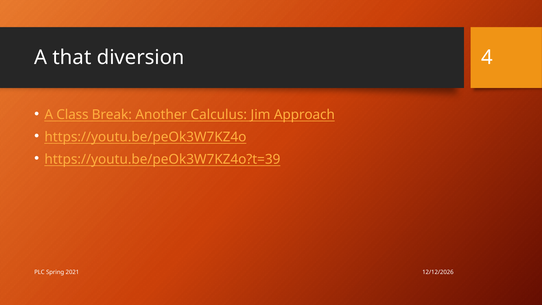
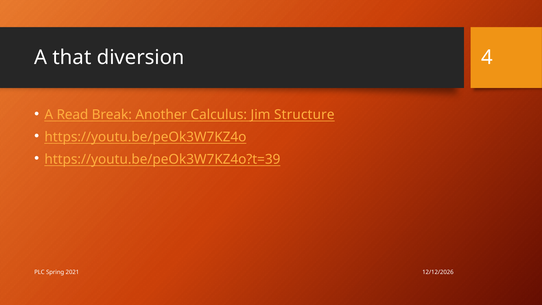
Class: Class -> Read
Approach: Approach -> Structure
